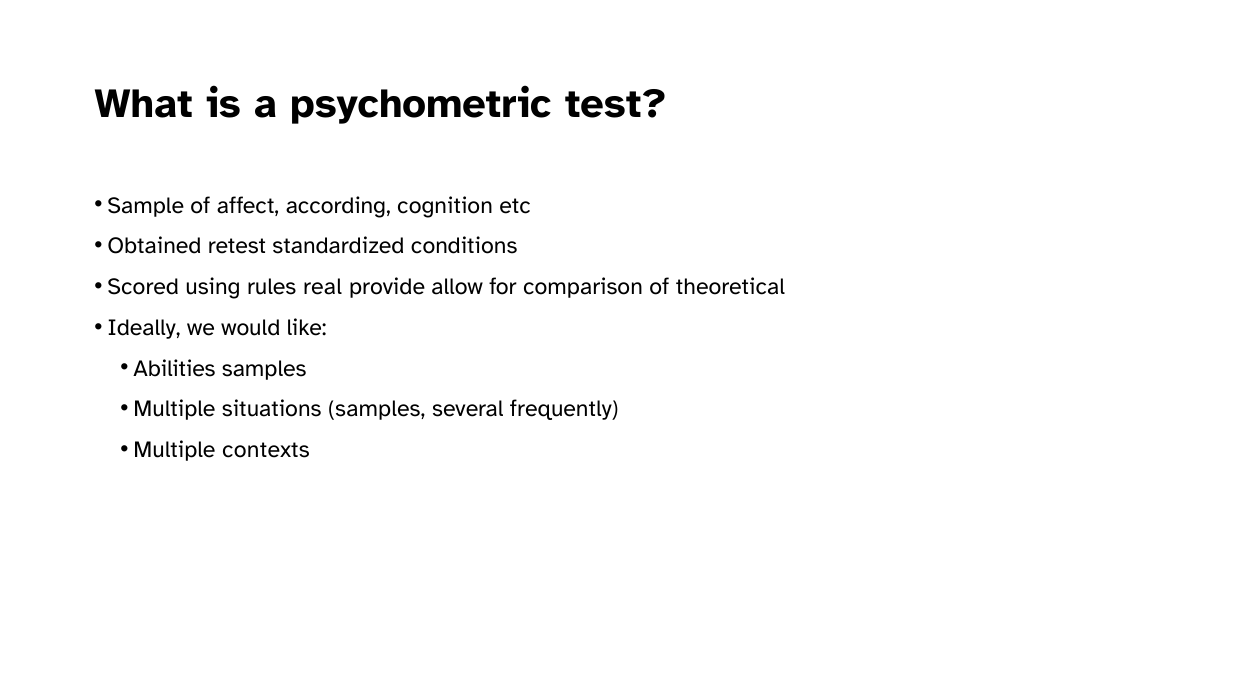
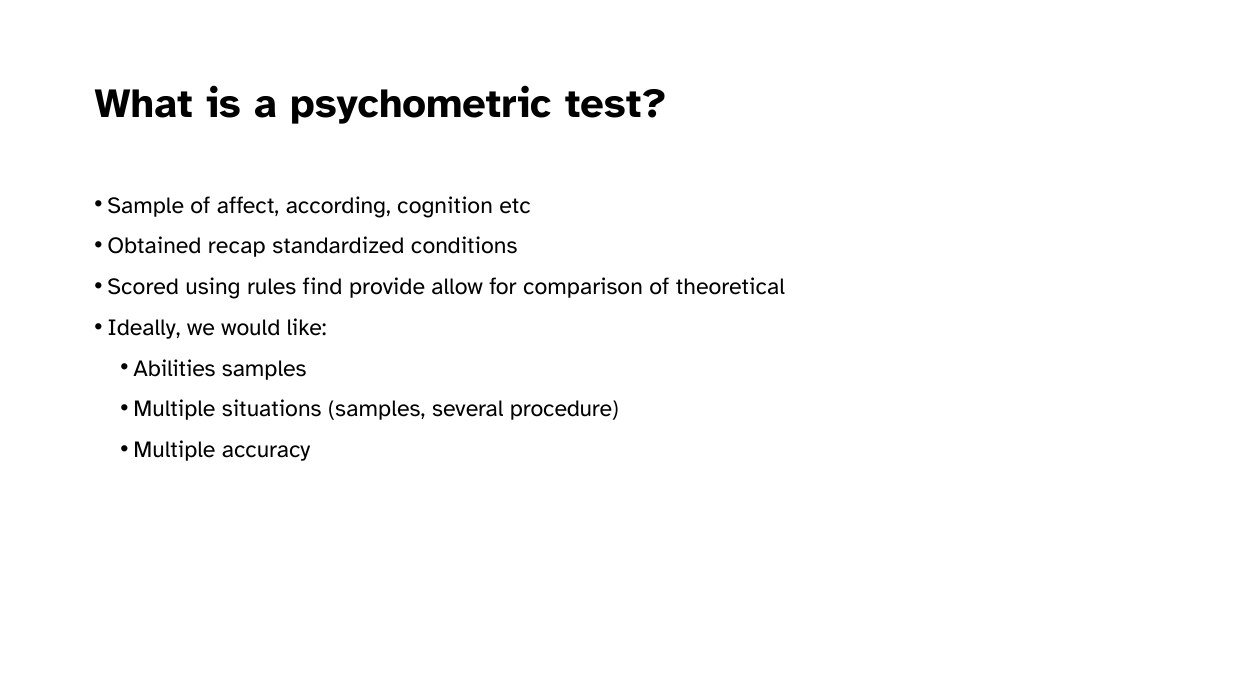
retest: retest -> recap
real: real -> find
frequently: frequently -> procedure
contexts: contexts -> accuracy
